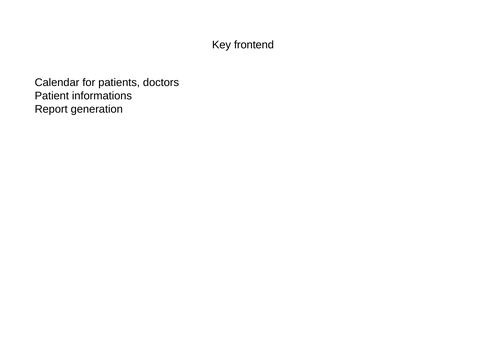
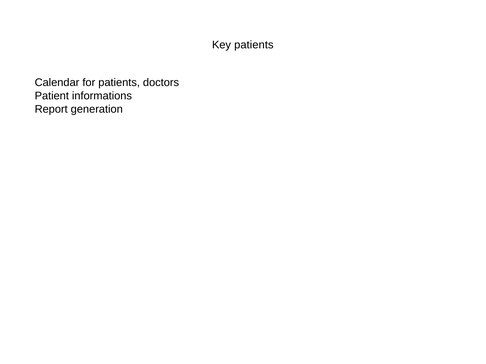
Key frontend: frontend -> patients
